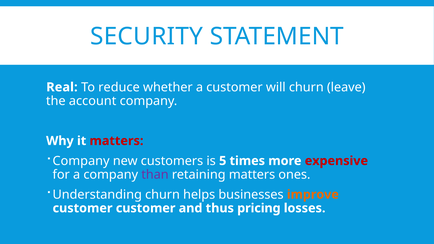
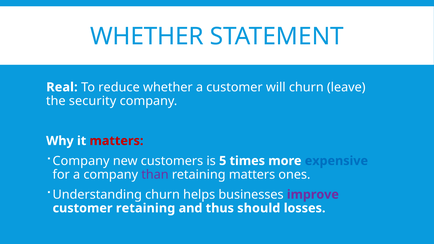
SECURITY at (147, 36): SECURITY -> WHETHER
account: account -> security
expensive colour: red -> blue
improve colour: orange -> purple
customer customer: customer -> retaining
pricing: pricing -> should
